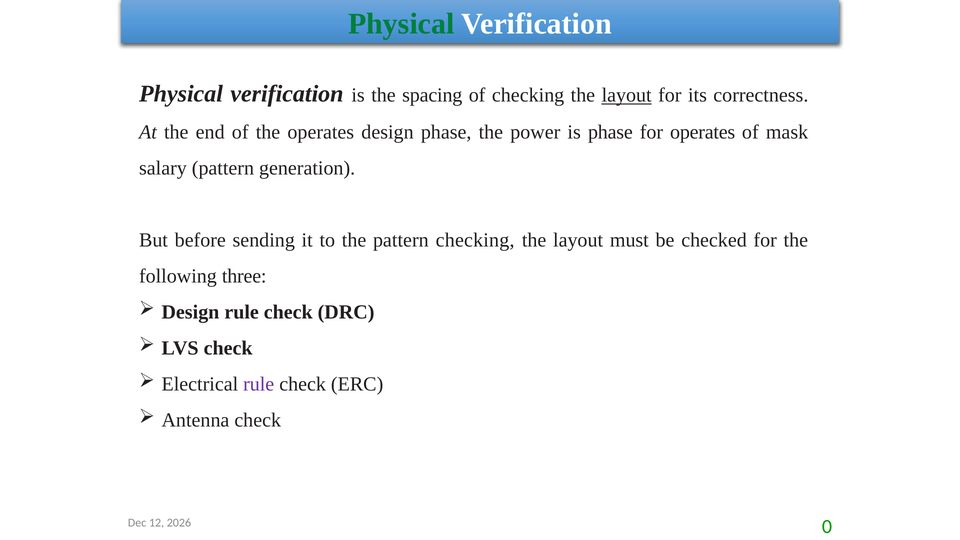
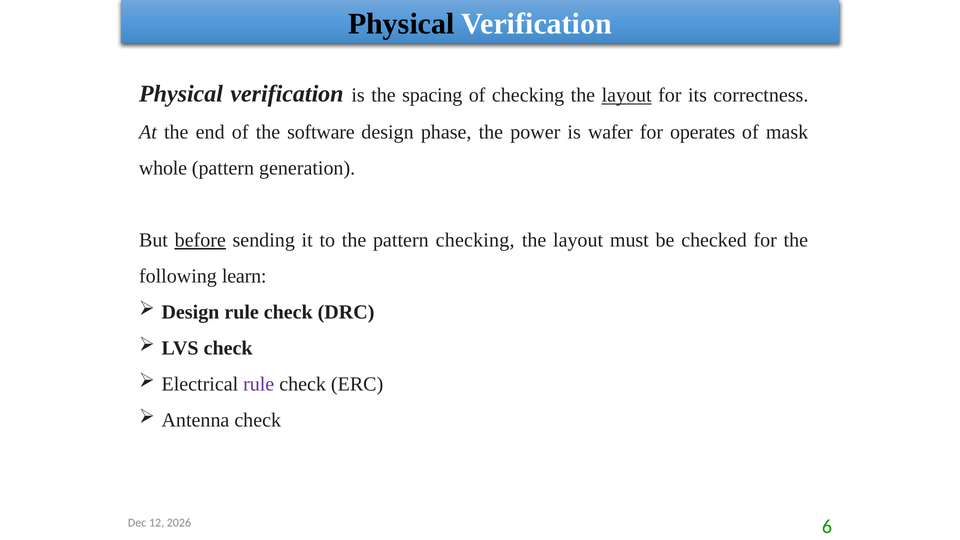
Physical at (401, 24) colour: green -> black
the operates: operates -> software
is phase: phase -> wafer
salary: salary -> whole
before underline: none -> present
three: three -> learn
0: 0 -> 6
